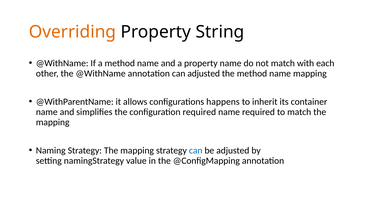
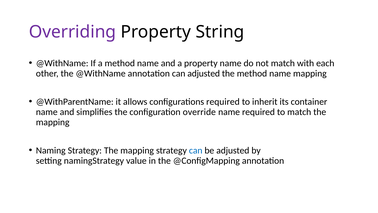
Overriding colour: orange -> purple
configurations happens: happens -> required
configuration required: required -> override
